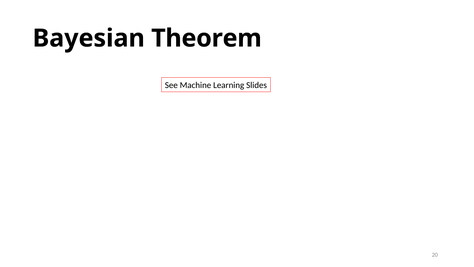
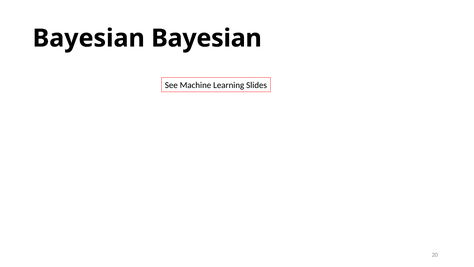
Bayesian Theorem: Theorem -> Bayesian
